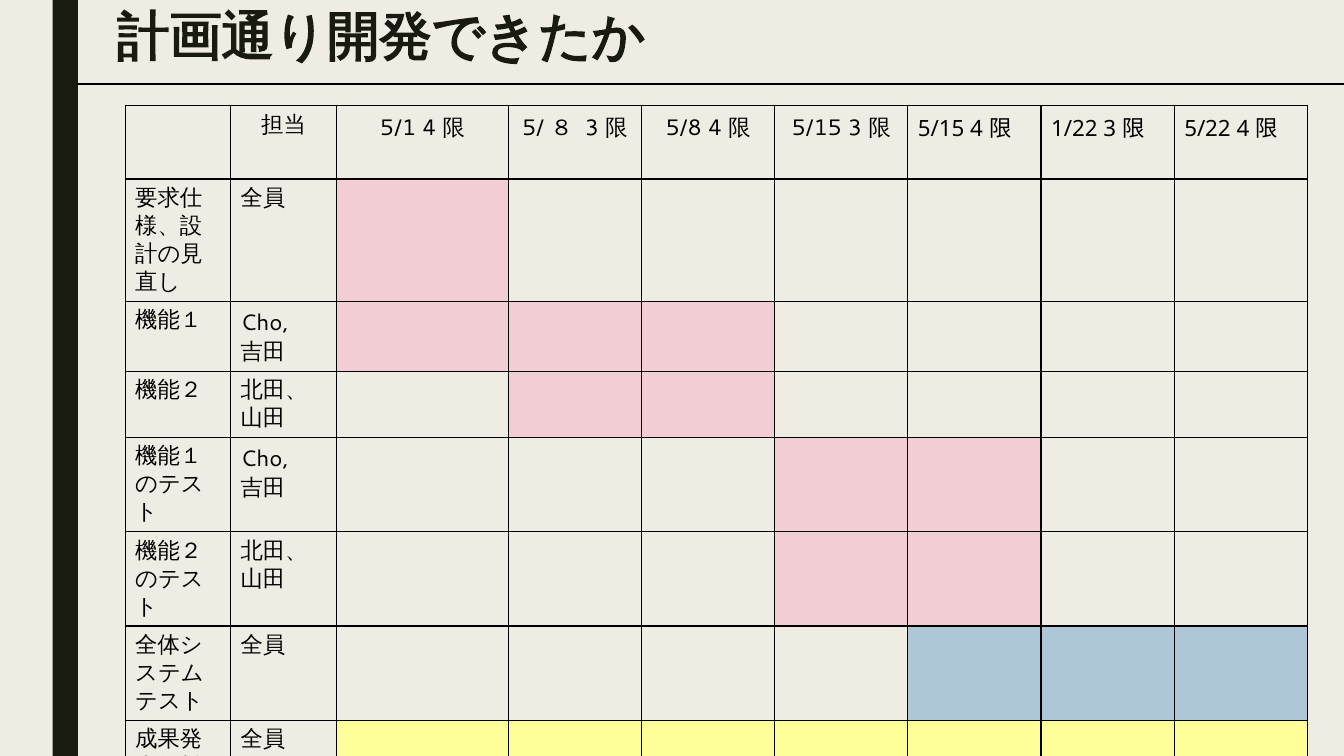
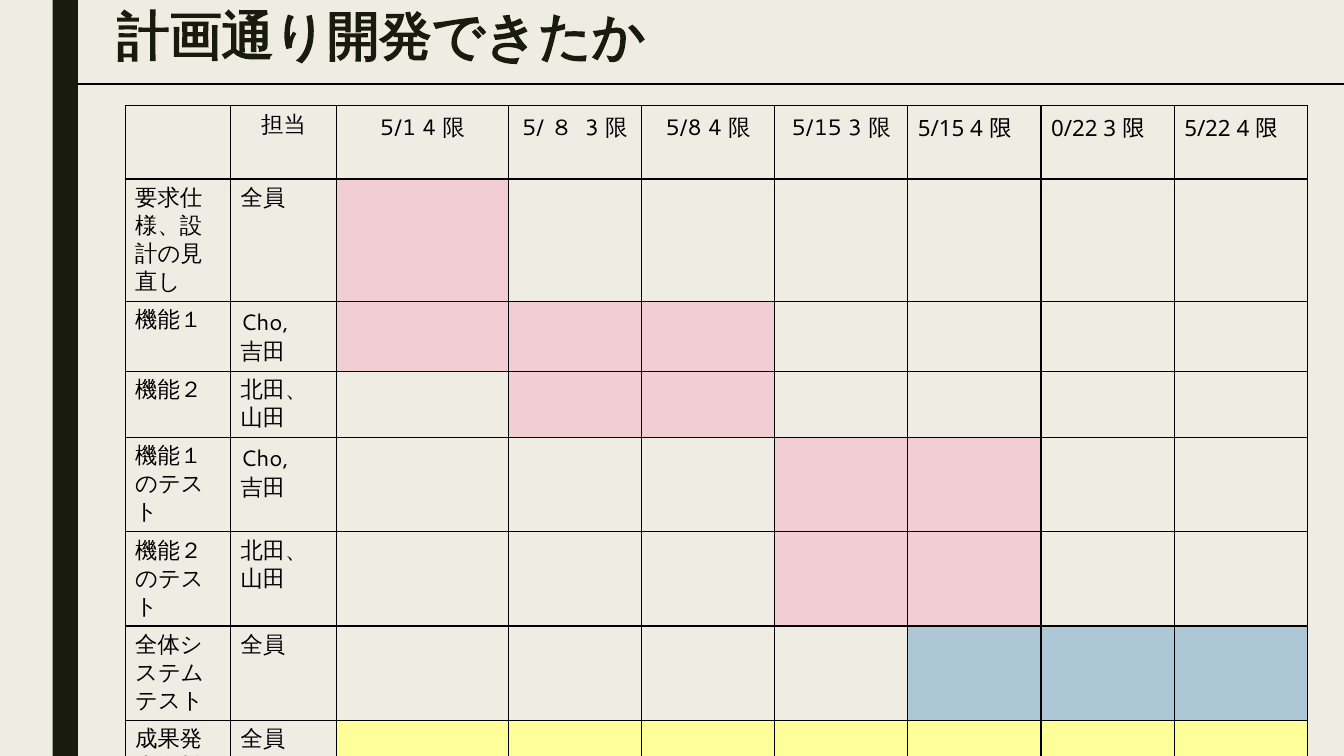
1/22: 1/22 -> 0/22
